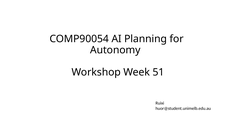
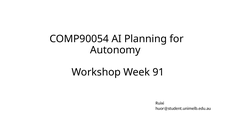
51: 51 -> 91
